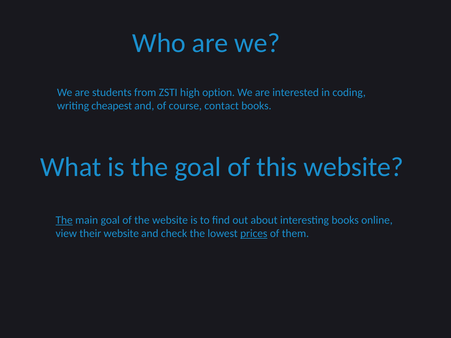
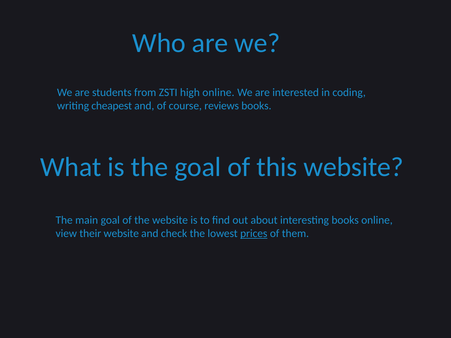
high option: option -> online
contact: contact -> reviews
The at (64, 220) underline: present -> none
